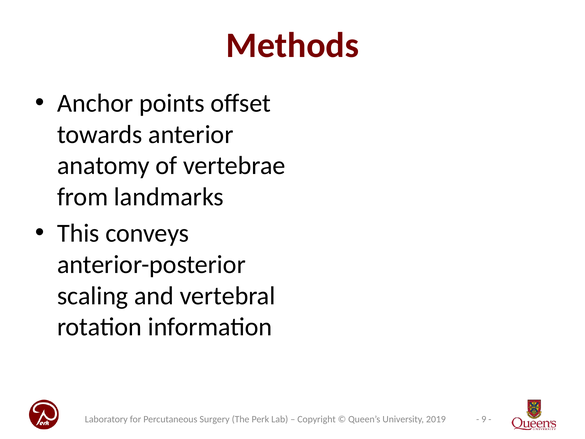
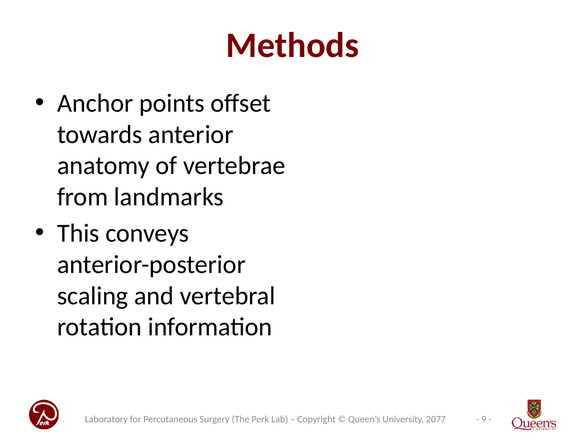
2019: 2019 -> 2077
